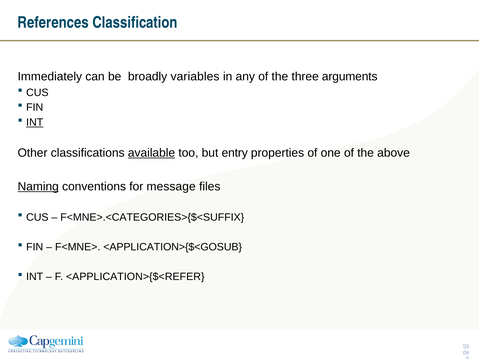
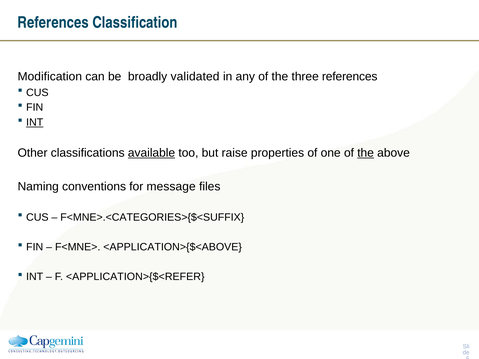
Immediately: Immediately -> Modification
variables: variables -> validated
three arguments: arguments -> references
entry: entry -> raise
the at (366, 153) underline: none -> present
Naming underline: present -> none
<APPLICATION>{$<GOSUB: <APPLICATION>{$<GOSUB -> <APPLICATION>{$<ABOVE
